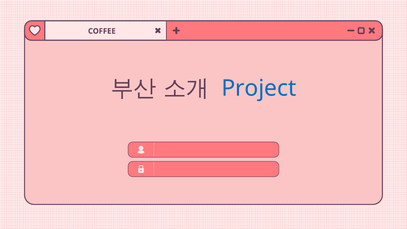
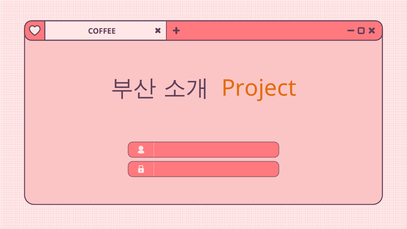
Project colour: blue -> orange
